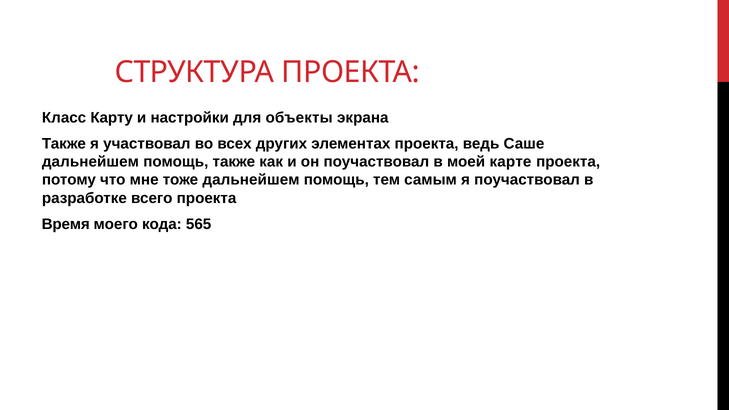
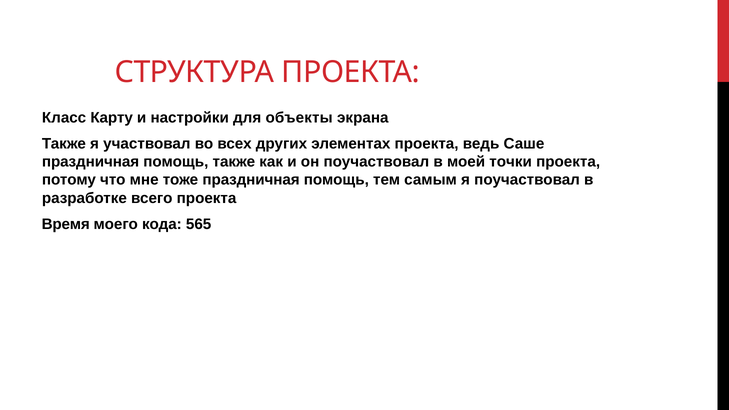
дальнейшем at (90, 162): дальнейшем -> праздничная
карте: карте -> точки
тоже дальнейшем: дальнейшем -> праздничная
